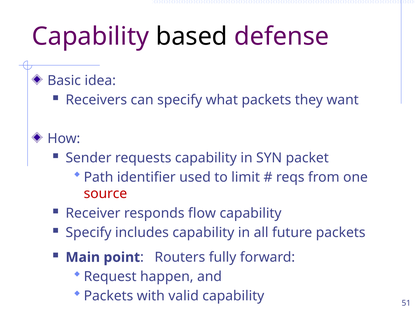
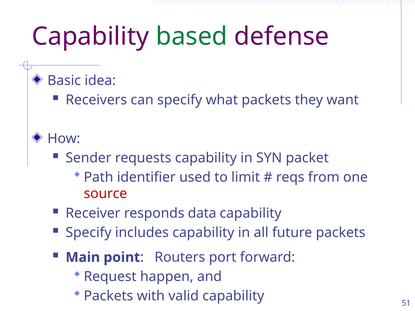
based colour: black -> green
flow: flow -> data
fully: fully -> port
